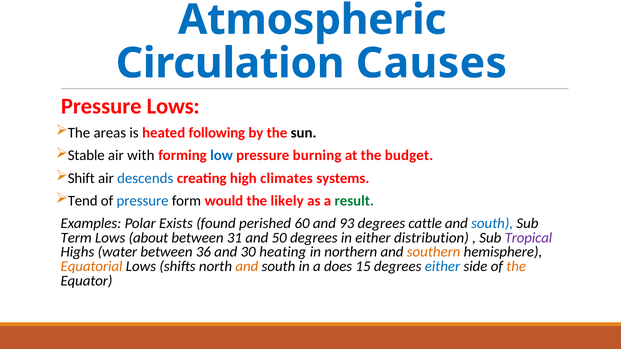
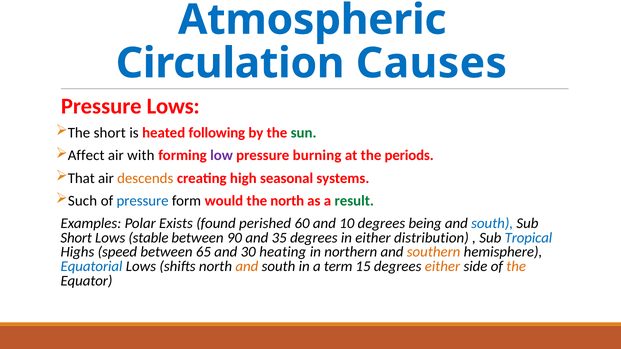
The areas: areas -> short
sun colour: black -> green
Stable: Stable -> Affect
low colour: blue -> purple
budget: budget -> periods
Shift: Shift -> That
descends colour: blue -> orange
climates: climates -> seasonal
Tend: Tend -> Such
the likely: likely -> north
93: 93 -> 10
cattle: cattle -> being
Term at (76, 238): Term -> Short
about: about -> stable
31: 31 -> 90
50: 50 -> 35
Tropical colour: purple -> blue
water: water -> speed
36: 36 -> 65
Equatorial colour: orange -> blue
does: does -> term
either at (442, 267) colour: blue -> orange
